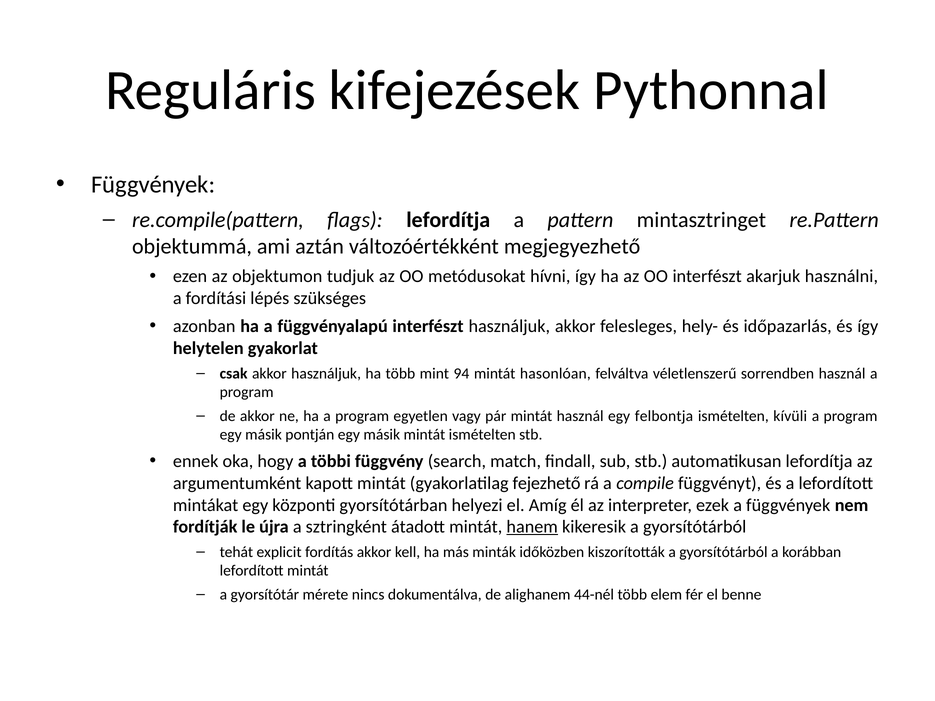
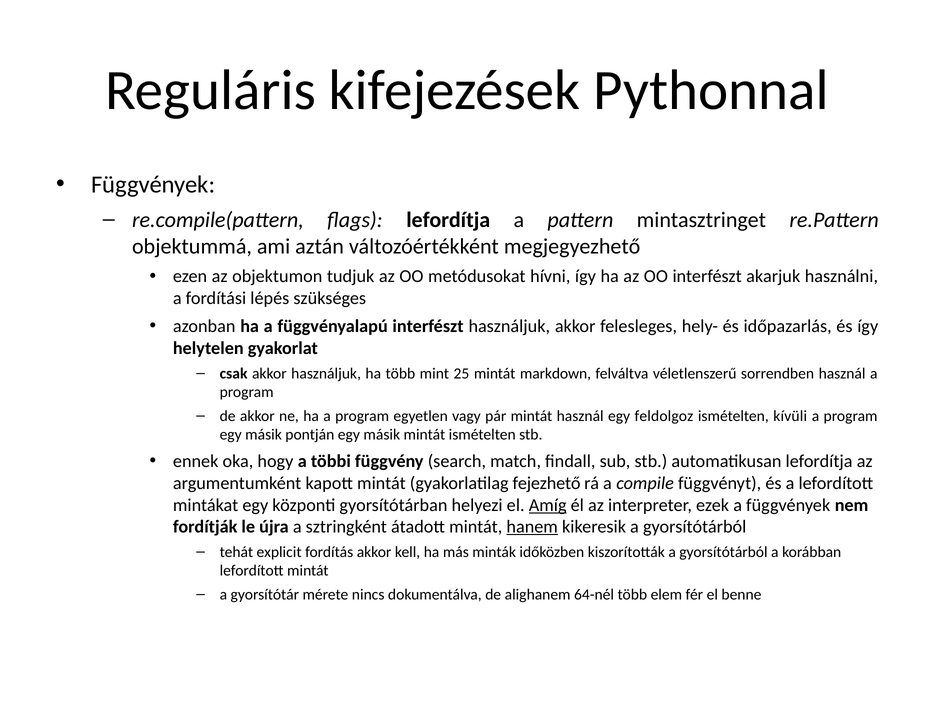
94: 94 -> 25
hasonlóan: hasonlóan -> markdown
felbontja: felbontja -> feldolgoz
Amíg underline: none -> present
44-nél: 44-nél -> 64-nél
